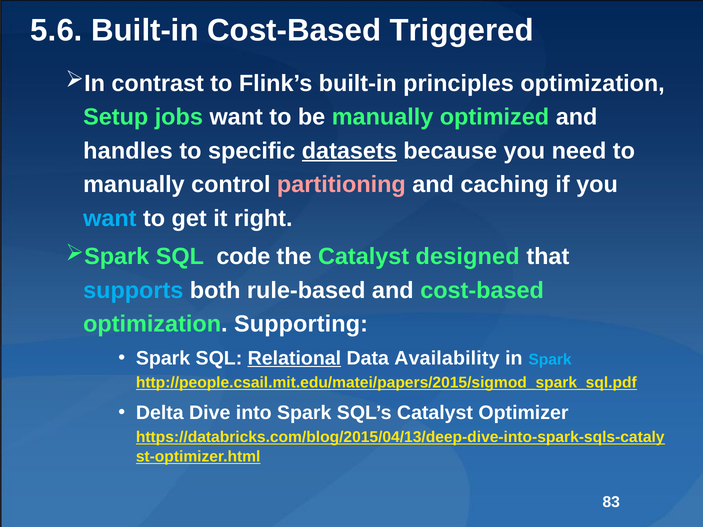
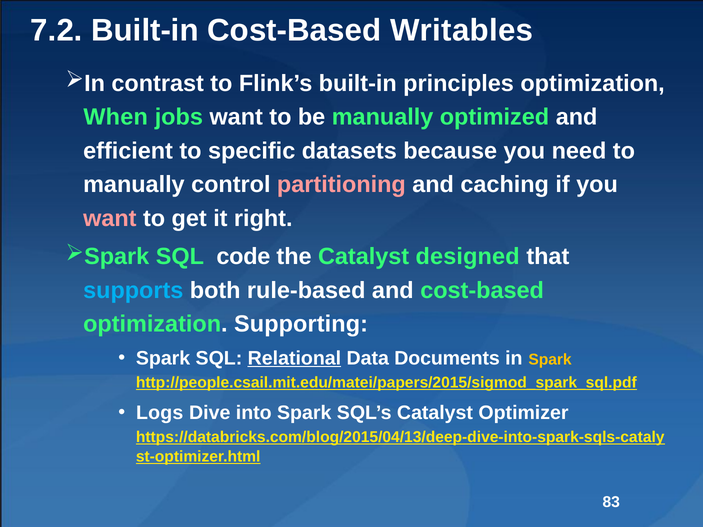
5.6: 5.6 -> 7.2
Triggered: Triggered -> Writables
Setup: Setup -> When
handles: handles -> efficient
datasets underline: present -> none
want at (110, 218) colour: light blue -> pink
Availability: Availability -> Documents
Spark at (550, 360) colour: light blue -> yellow
Delta: Delta -> Logs
